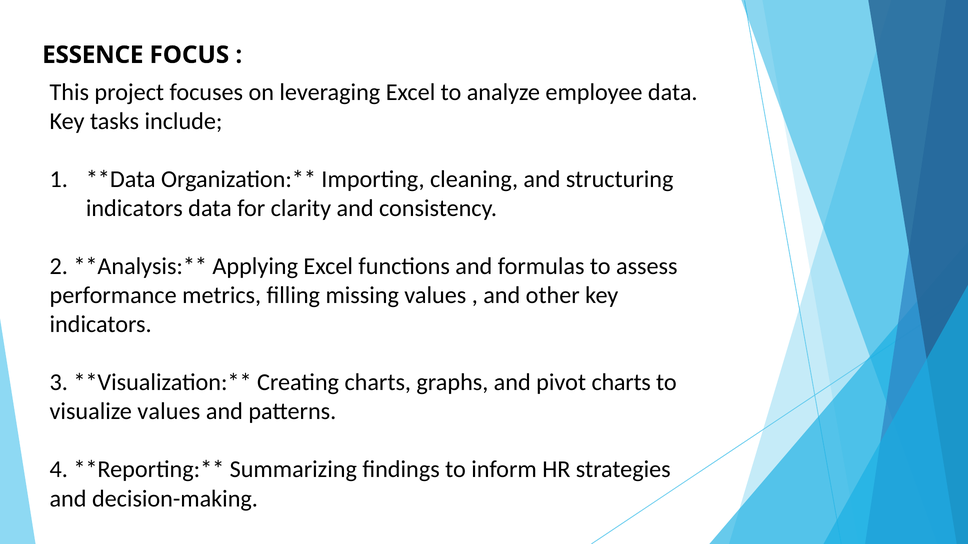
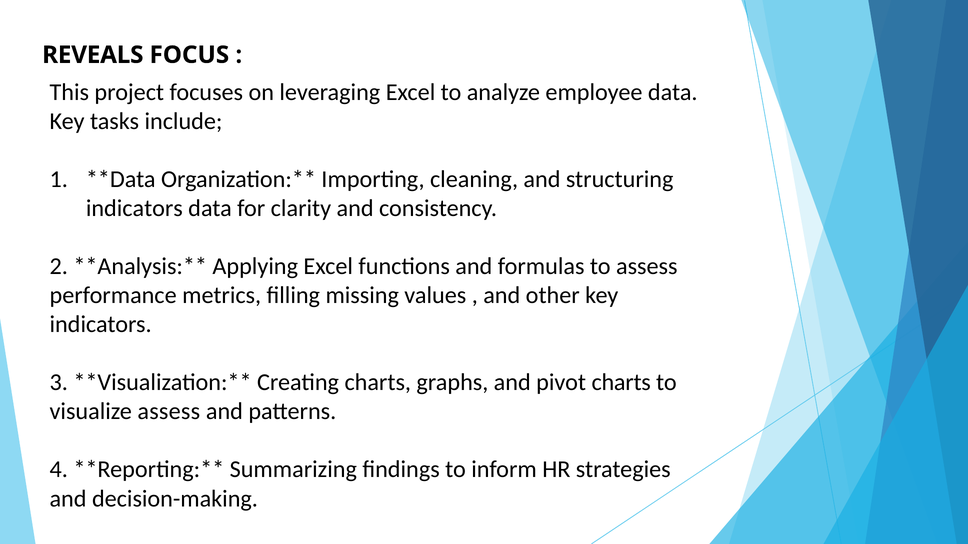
ESSENCE: ESSENCE -> REVEALS
visualize values: values -> assess
